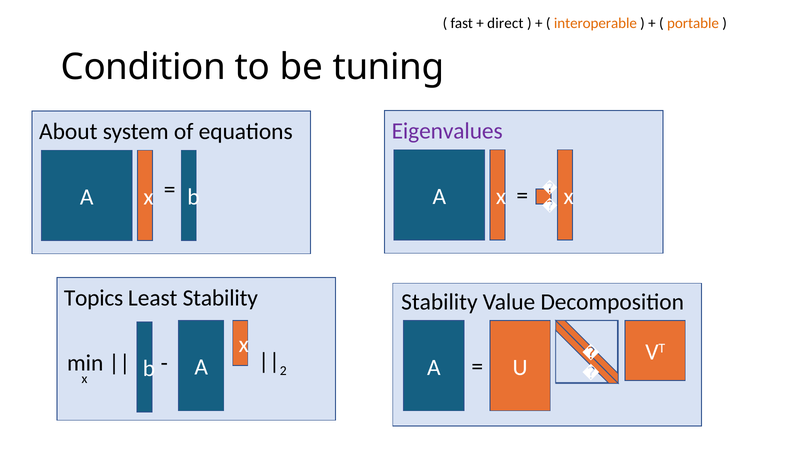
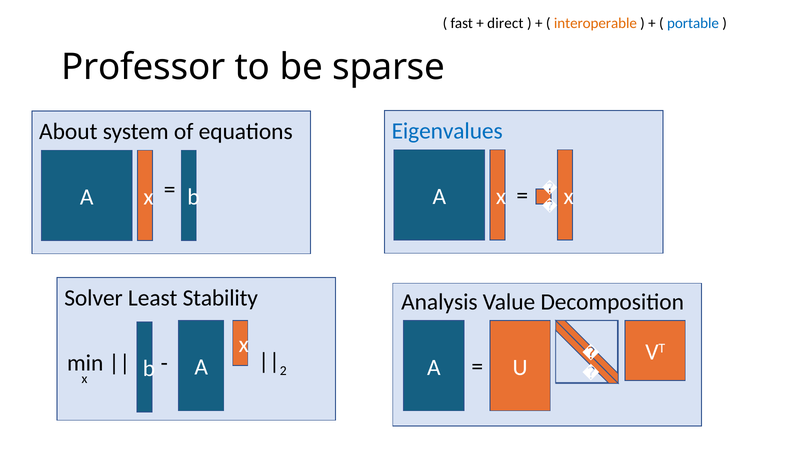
portable colour: orange -> blue
Condition: Condition -> Professor
tuning: tuning -> sparse
Eigenvalues colour: purple -> blue
Topics: Topics -> Solver
Stability at (439, 302): Stability -> Analysis
